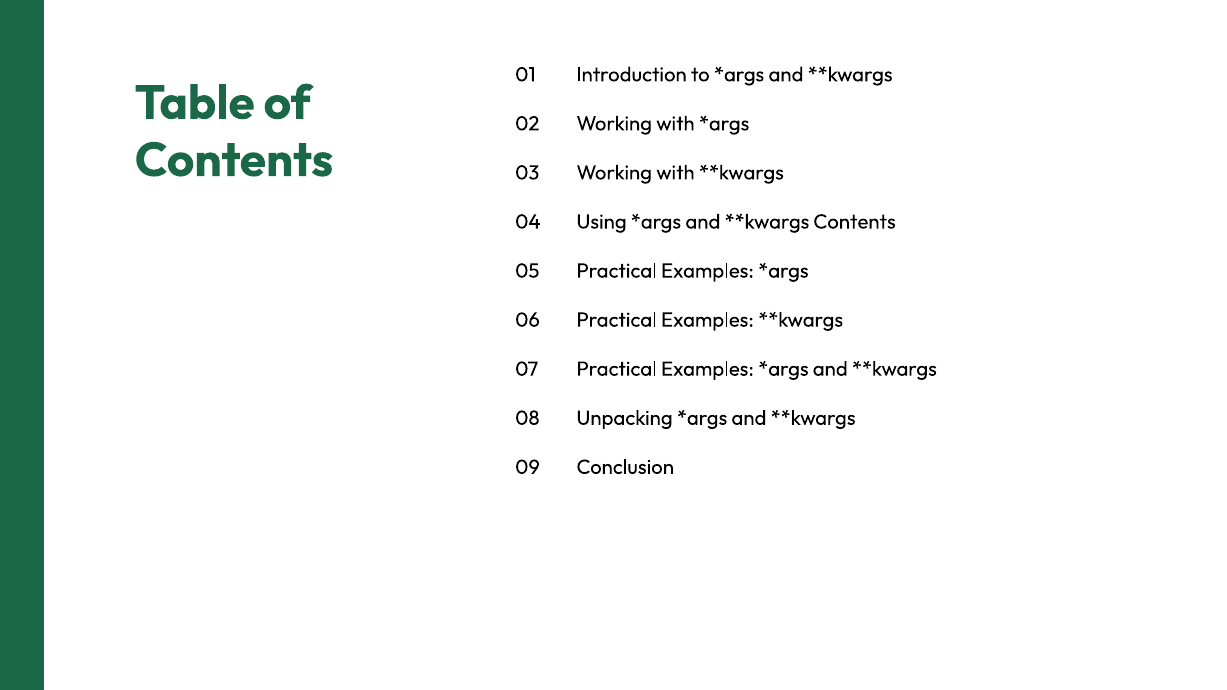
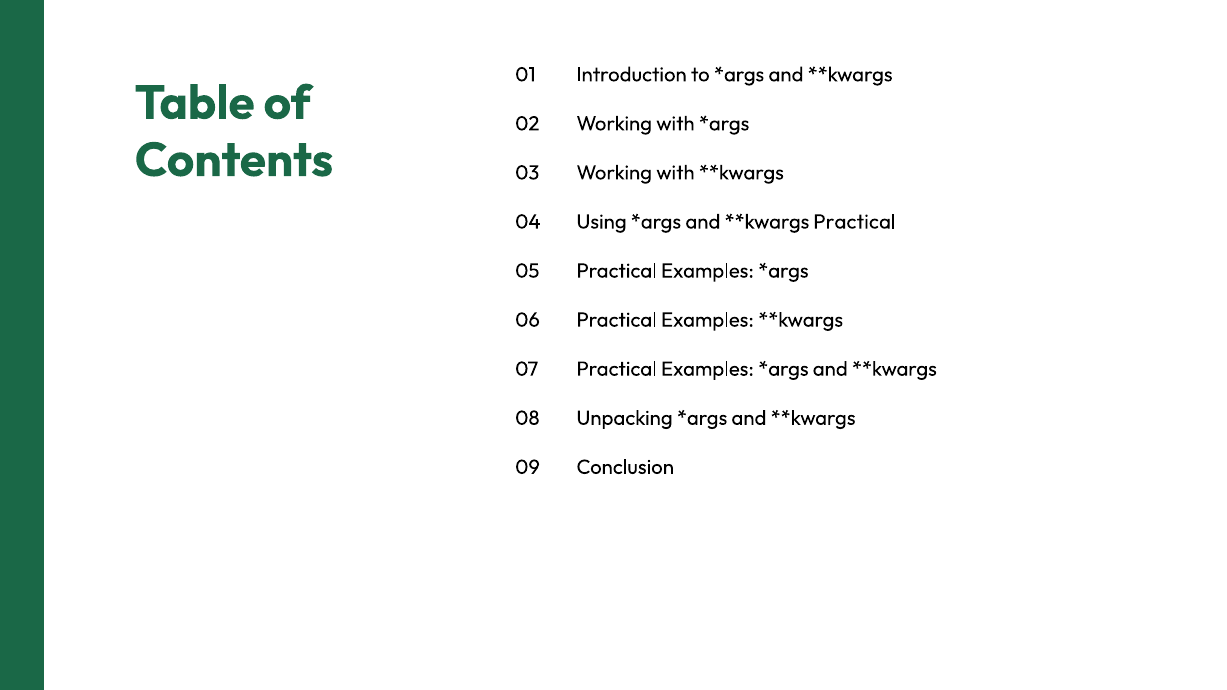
Contents at (855, 222): Contents -> Practical
